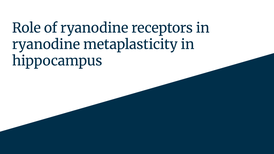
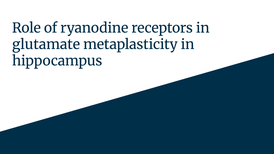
ryanodine at (46, 45): ryanodine -> glutamate
